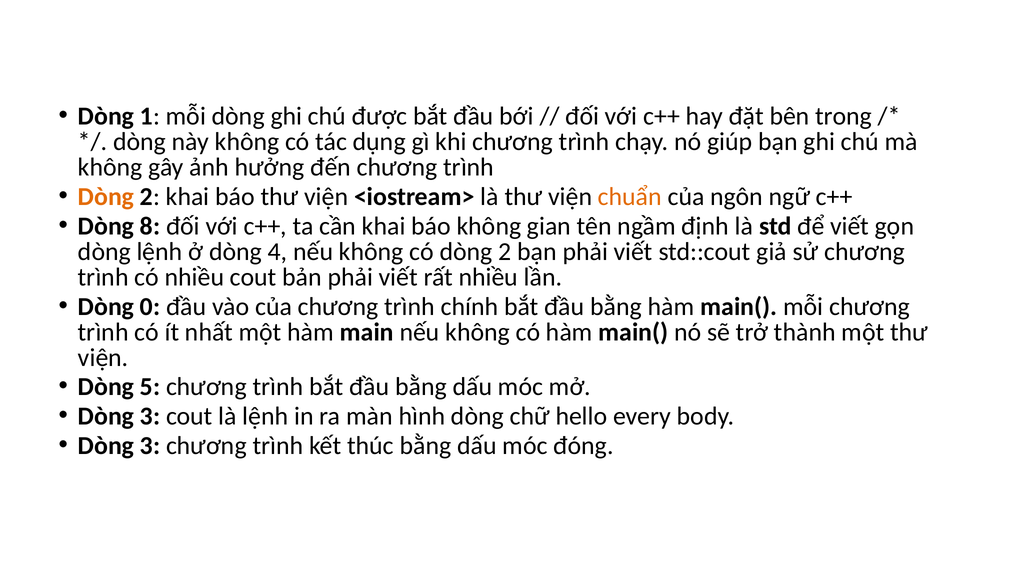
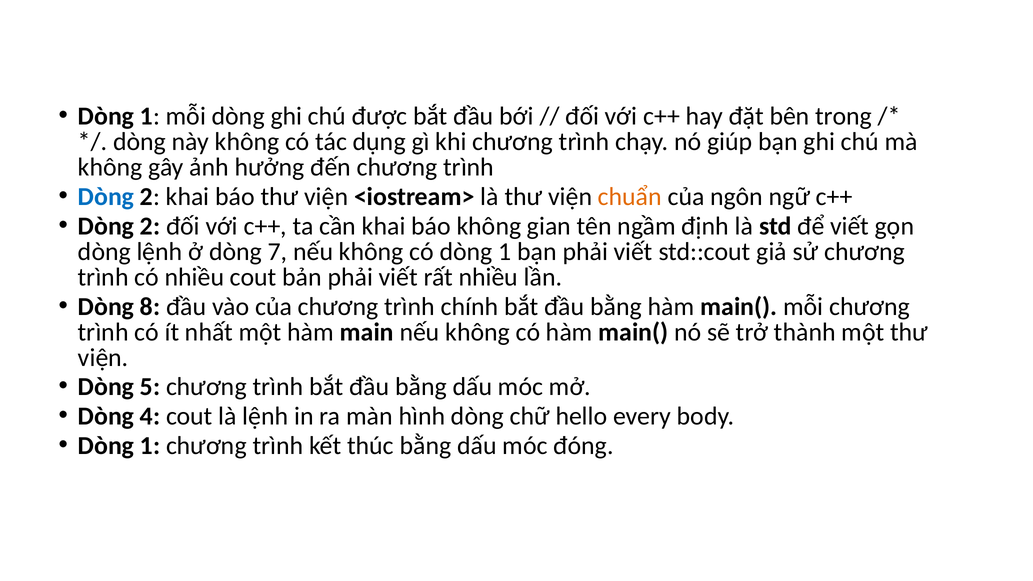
Dòng at (106, 197) colour: orange -> blue
8 at (150, 226): 8 -> 2
4: 4 -> 7
có dòng 2: 2 -> 1
0: 0 -> 8
3 at (150, 416): 3 -> 4
3 at (150, 446): 3 -> 1
